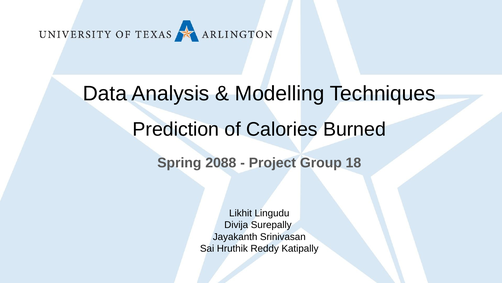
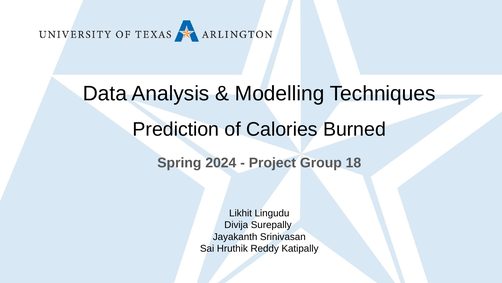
2088: 2088 -> 2024
